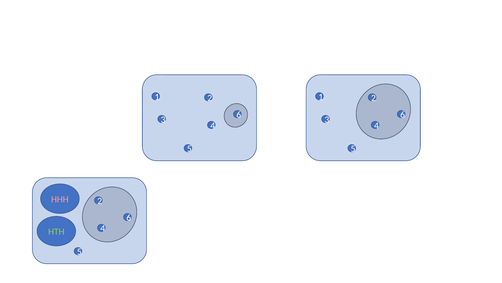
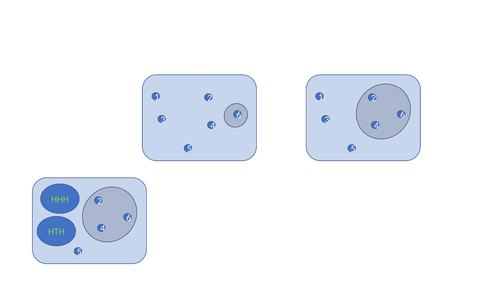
HHH colour: pink -> light green
